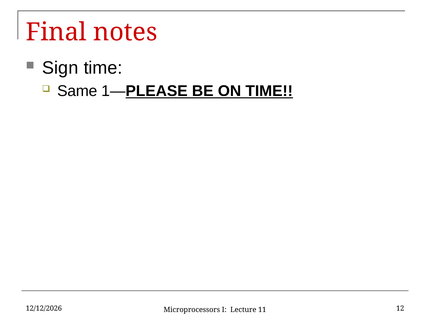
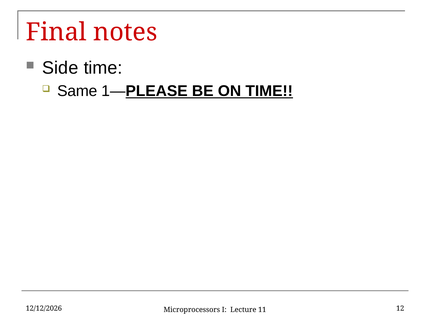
Sign: Sign -> Side
